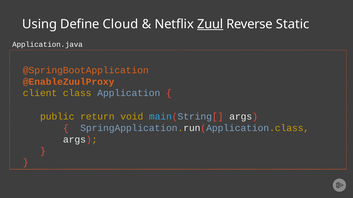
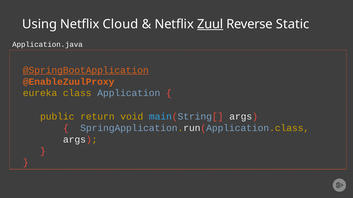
Using Define: Define -> Netflix
@SpringBootApplication underline: none -> present
client: client -> eureka
